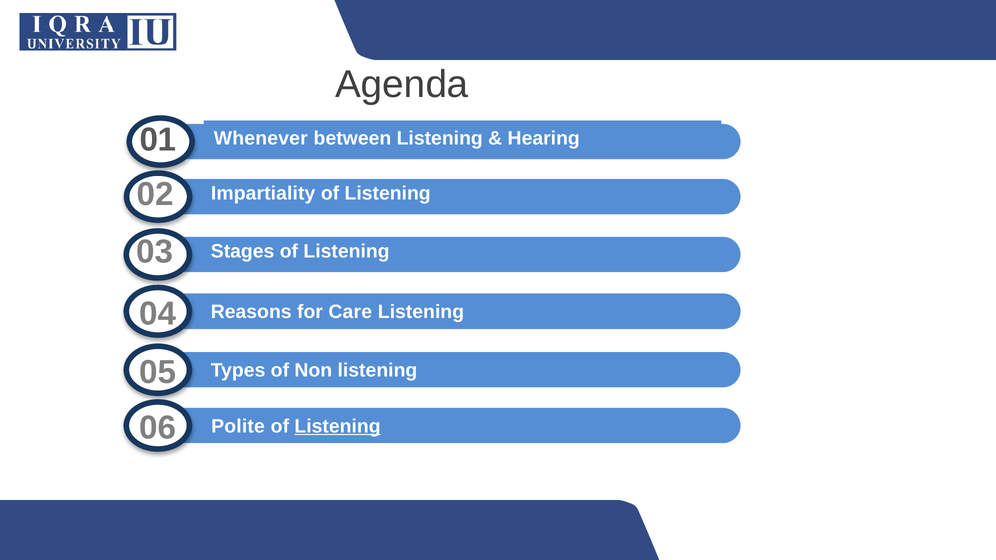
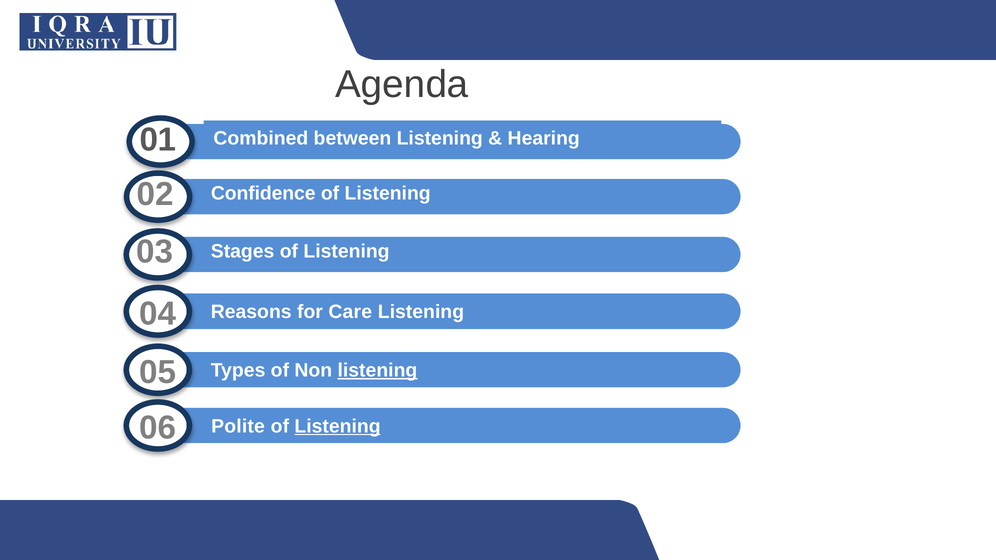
Whenever: Whenever -> Combined
Impartiality: Impartiality -> Confidence
listening at (377, 371) underline: none -> present
